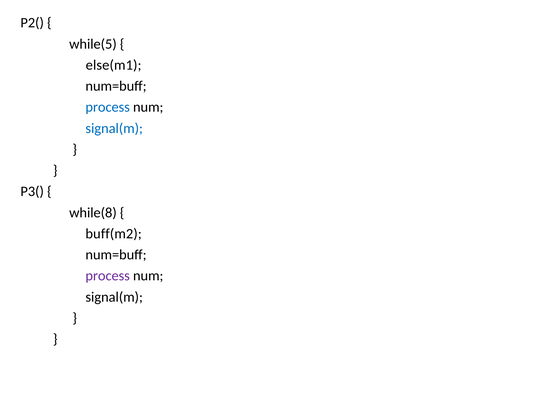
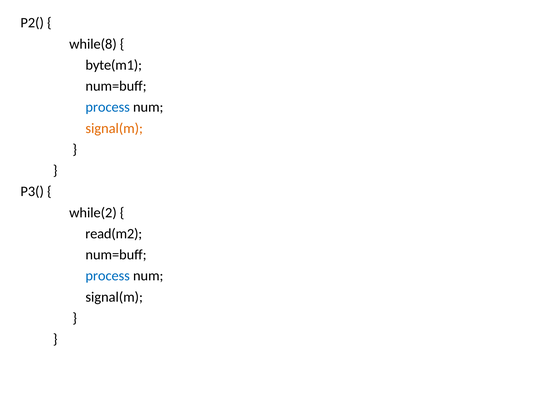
while(5: while(5 -> while(8
else(m1: else(m1 -> byte(m1
signal(m at (114, 128) colour: blue -> orange
while(8: while(8 -> while(2
buff(m2: buff(m2 -> read(m2
process at (108, 276) colour: purple -> blue
